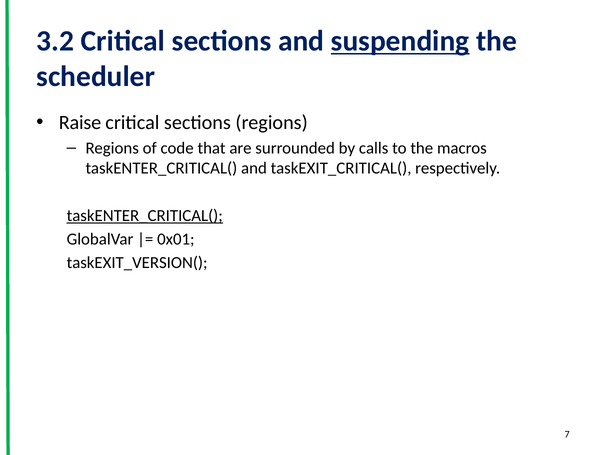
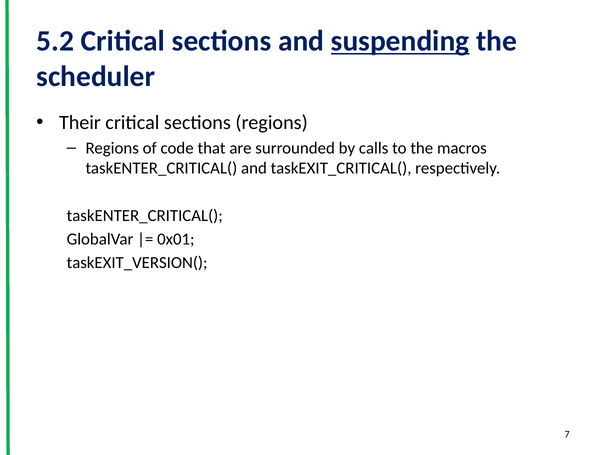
3.2: 3.2 -> 5.2
Raise: Raise -> Their
taskENTER_CRITICAL( at (145, 215) underline: present -> none
